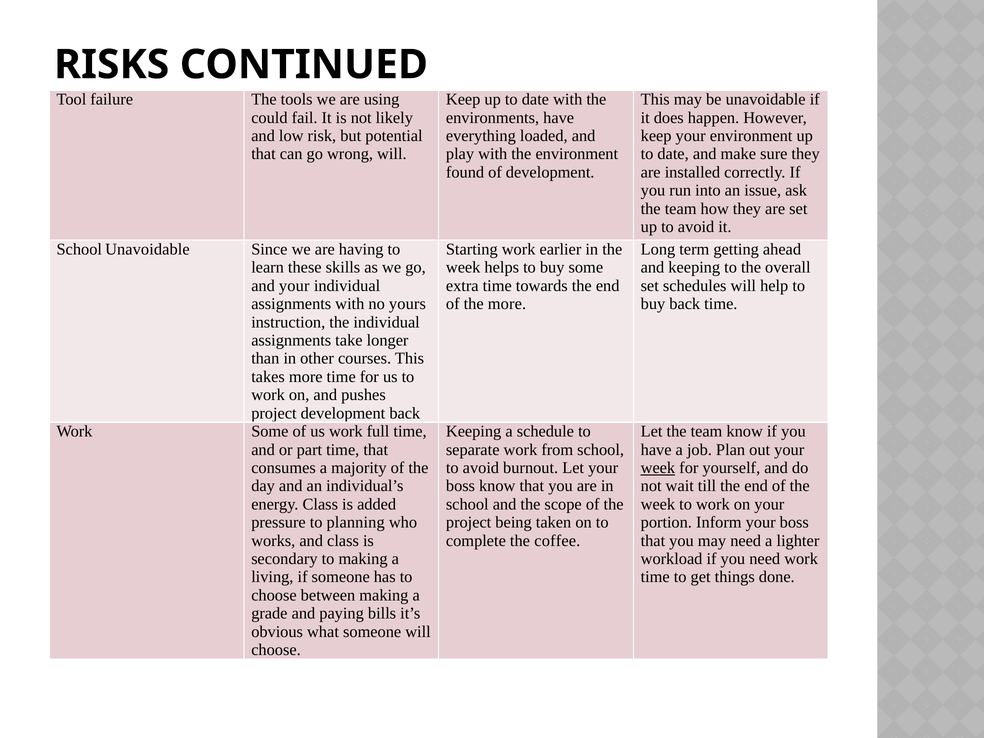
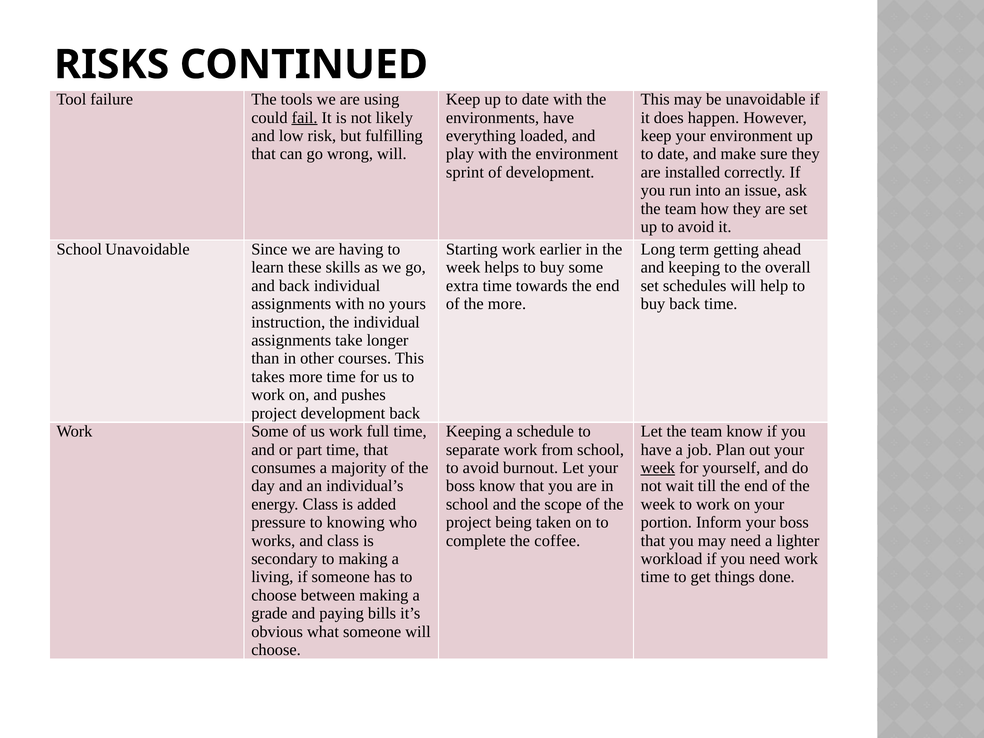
fail underline: none -> present
potential: potential -> fulfilling
found: found -> sprint
and your: your -> back
planning: planning -> knowing
